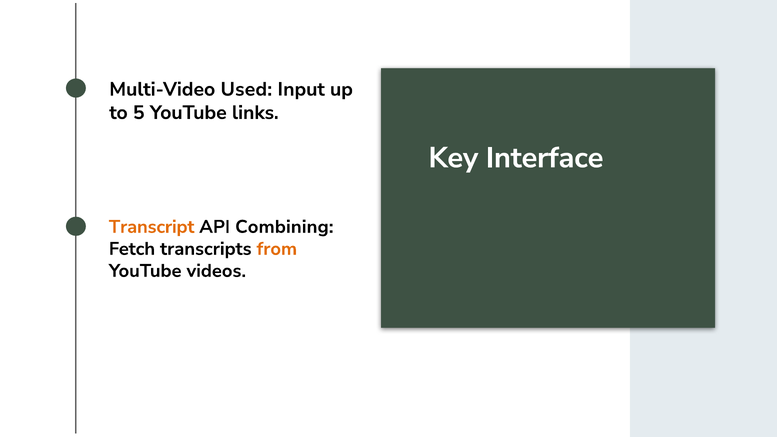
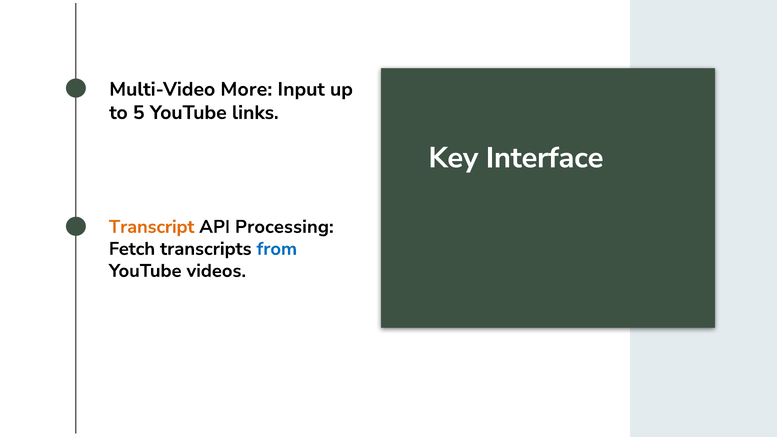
Used: Used -> More
Combining: Combining -> Processing
from colour: orange -> blue
